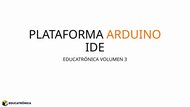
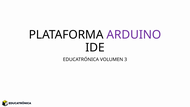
ARDUINO colour: orange -> purple
